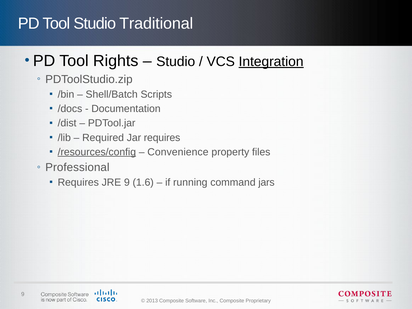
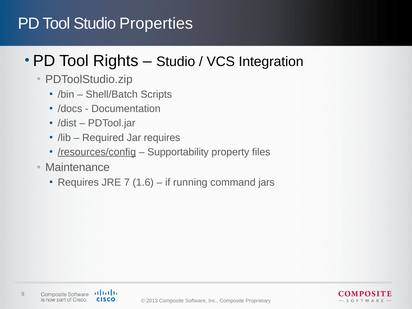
Traditional: Traditional -> Properties
Integration underline: present -> none
Convenience: Convenience -> Supportability
Professional: Professional -> Maintenance
JRE 9: 9 -> 7
